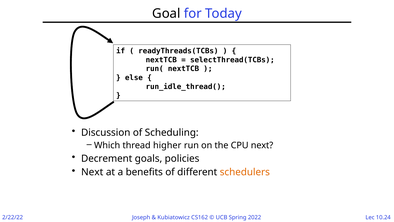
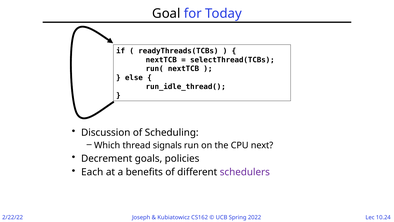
higher: higher -> signals
Next at (92, 172): Next -> Each
schedulers colour: orange -> purple
